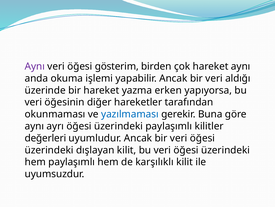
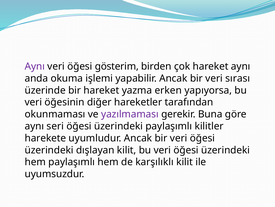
aldığı: aldığı -> sırası
yazılmaması colour: blue -> purple
ayrı: ayrı -> seri
değerleri: değerleri -> harekete
